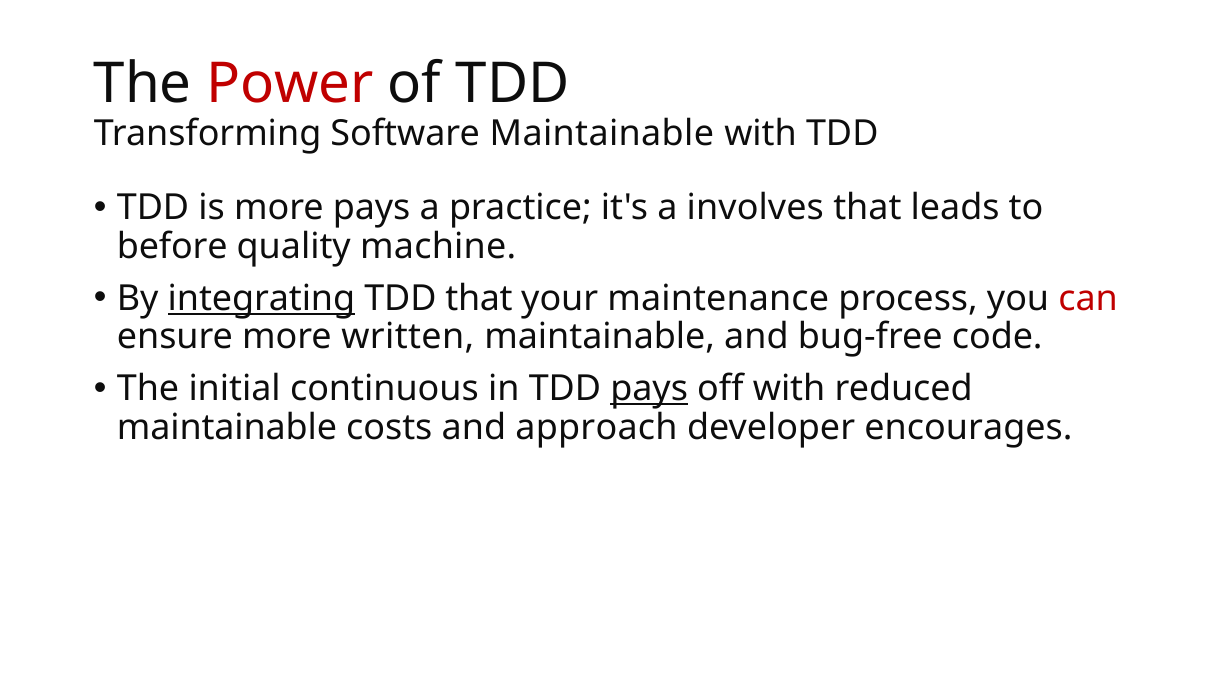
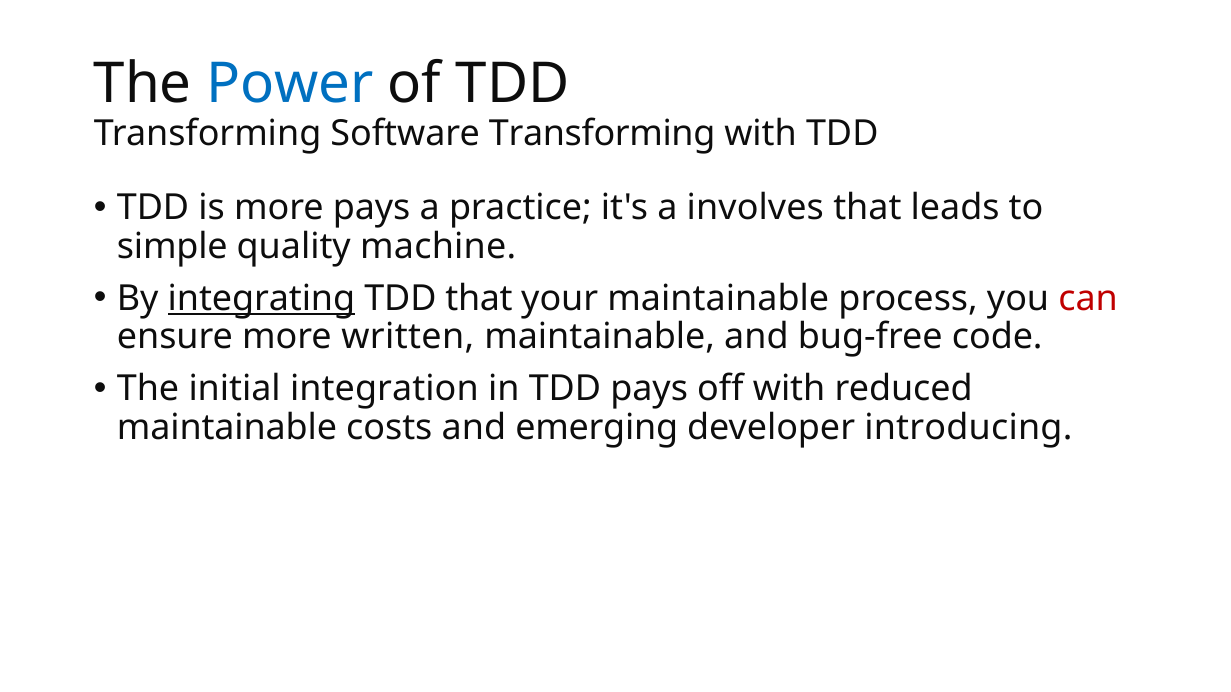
Power colour: red -> blue
Software Maintainable: Maintainable -> Transforming
before: before -> simple
your maintenance: maintenance -> maintainable
continuous: continuous -> integration
pays at (649, 389) underline: present -> none
approach: approach -> emerging
encourages: encourages -> introducing
